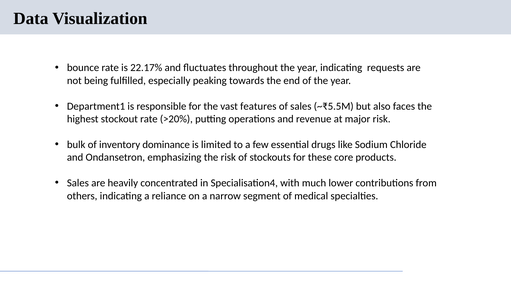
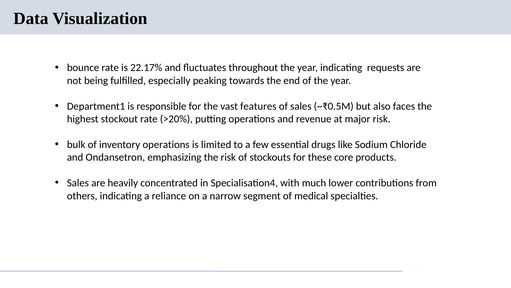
~₹5.5M: ~₹5.5M -> ~₹0.5M
inventory dominance: dominance -> operations
